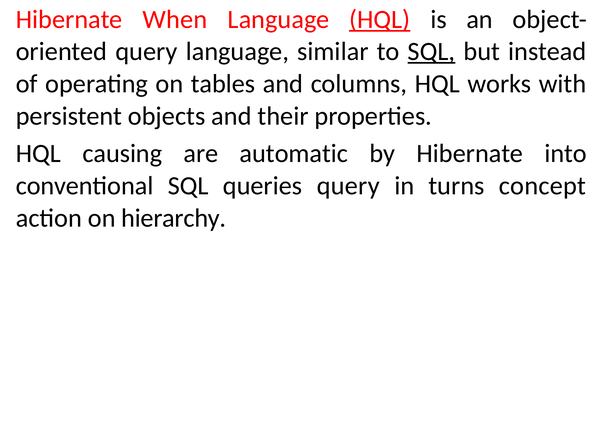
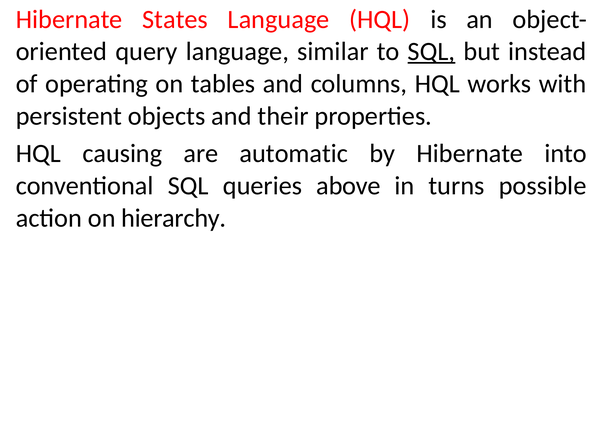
When: When -> States
HQL at (380, 19) underline: present -> none
queries query: query -> above
concept: concept -> possible
